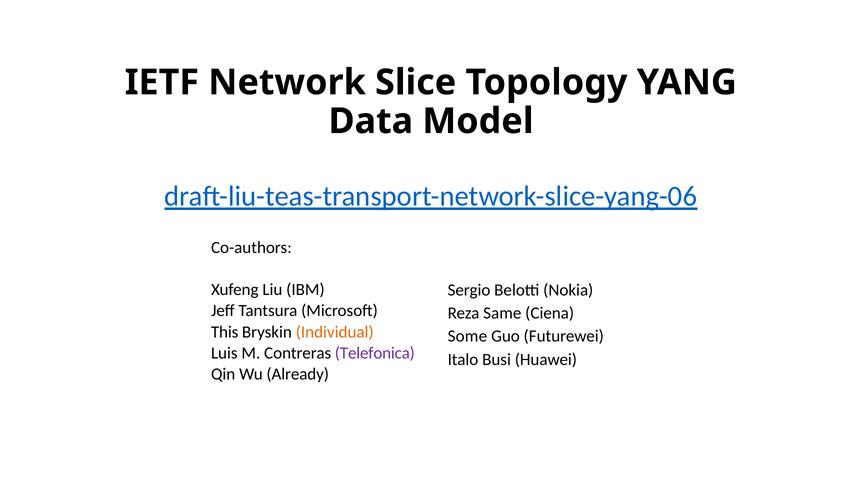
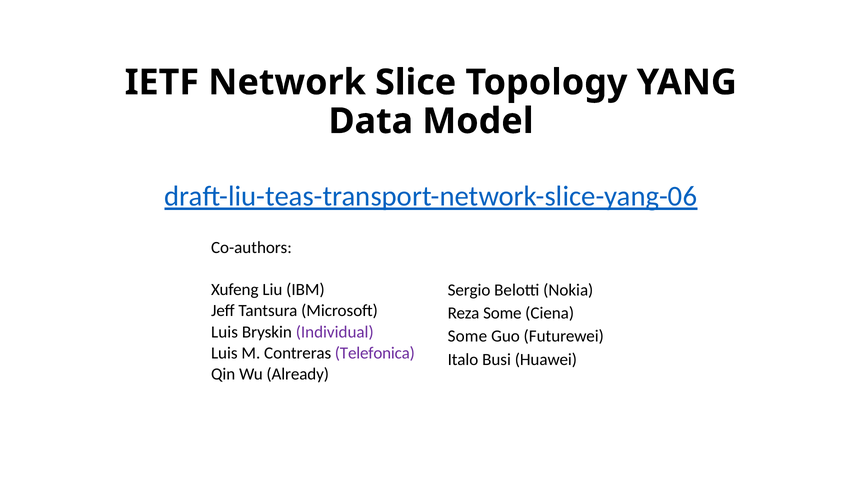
Reza Same: Same -> Some
This at (225, 332): This -> Luis
Individual colour: orange -> purple
